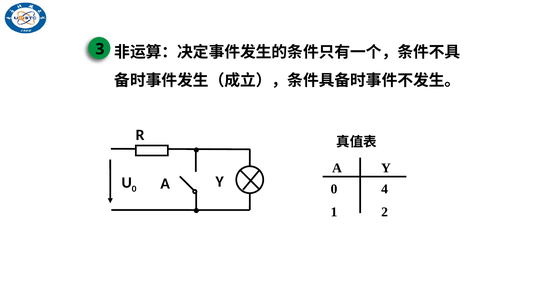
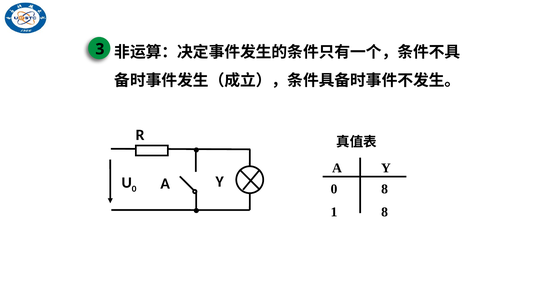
0 4: 4 -> 8
1 2: 2 -> 8
